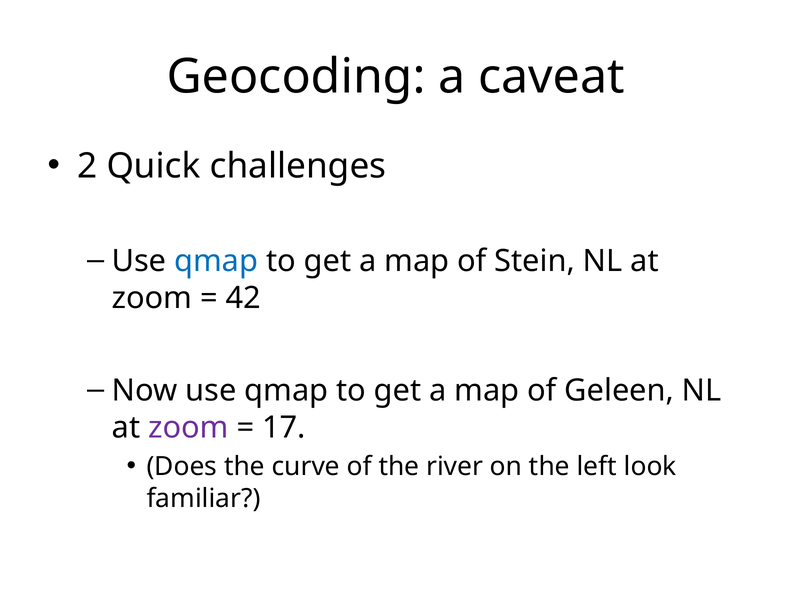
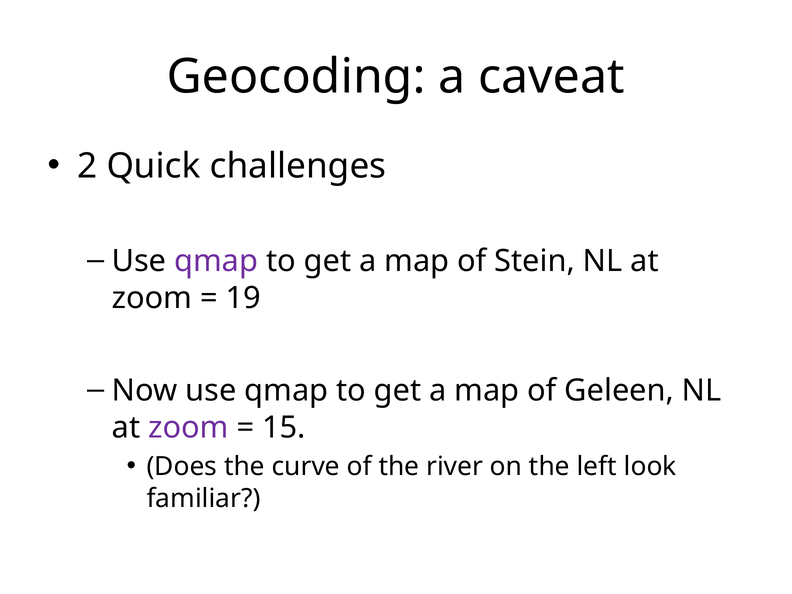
qmap at (216, 261) colour: blue -> purple
42: 42 -> 19
17: 17 -> 15
